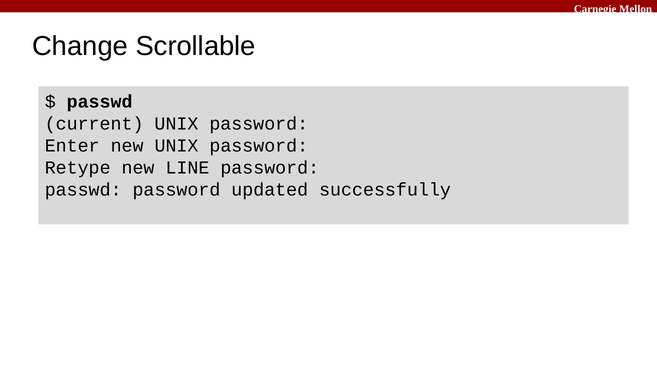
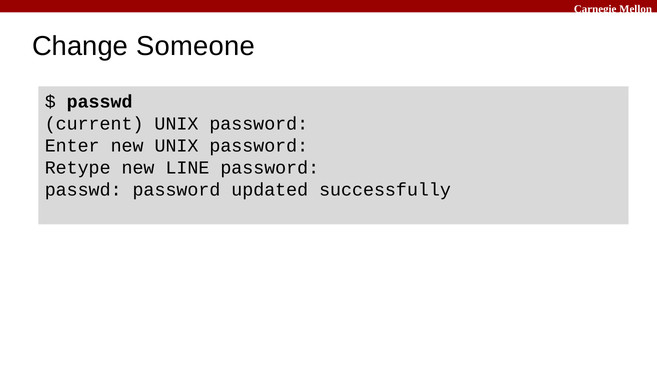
Scrollable: Scrollable -> Someone
